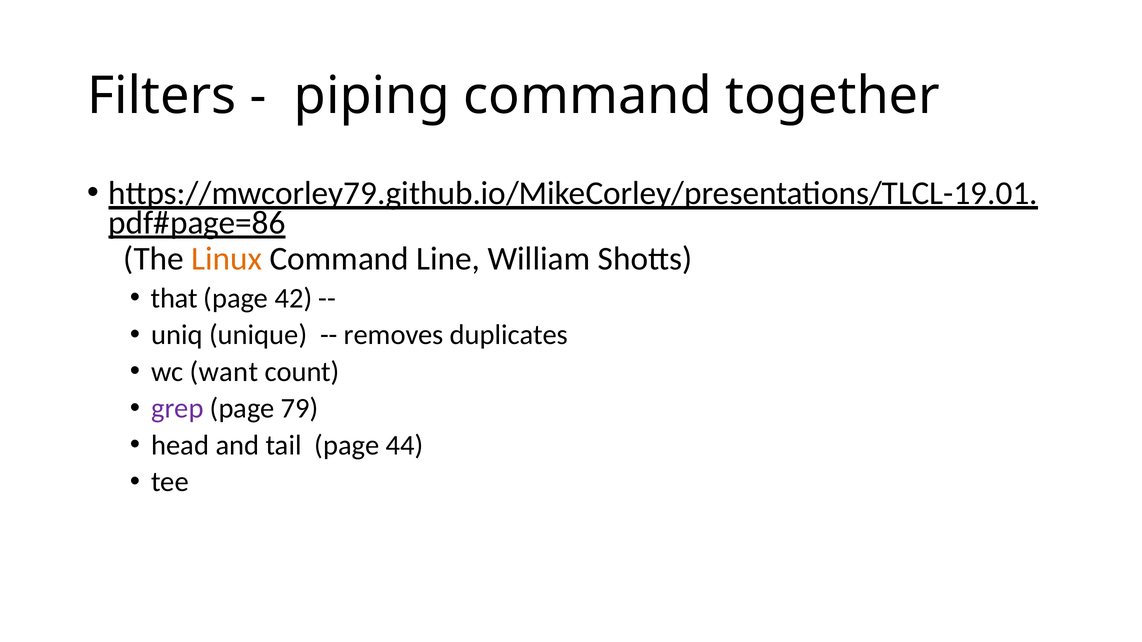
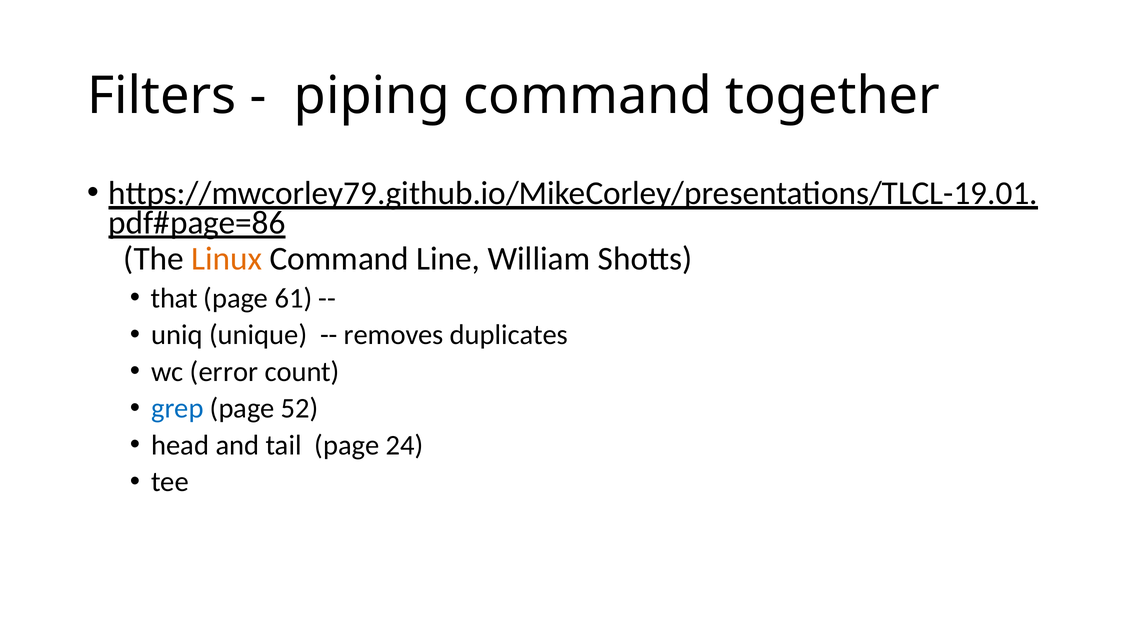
42: 42 -> 61
want: want -> error
grep colour: purple -> blue
79: 79 -> 52
44: 44 -> 24
